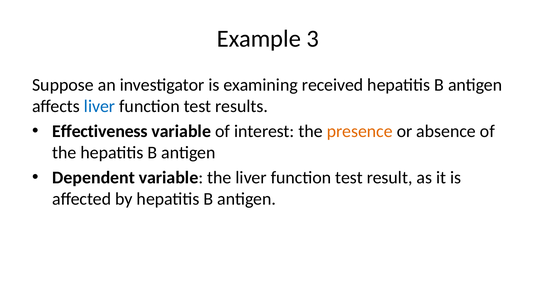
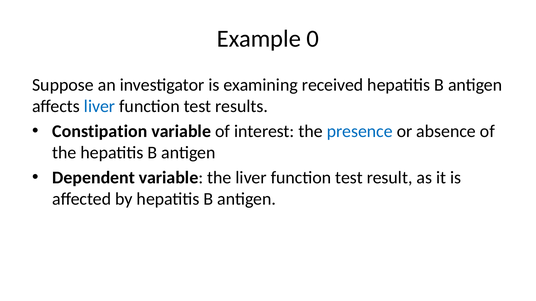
3: 3 -> 0
Effectiveness: Effectiveness -> Constipation
presence colour: orange -> blue
